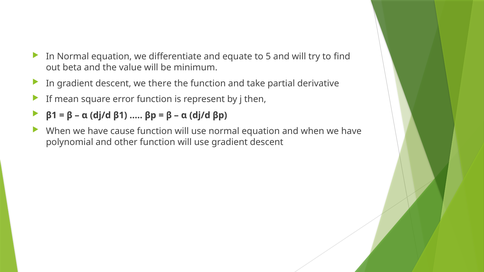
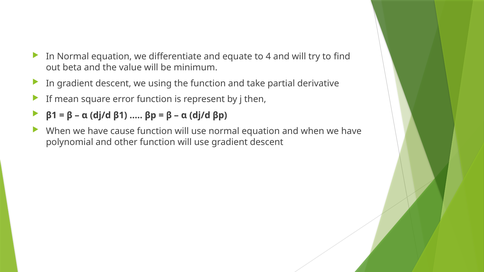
5: 5 -> 4
there: there -> using
